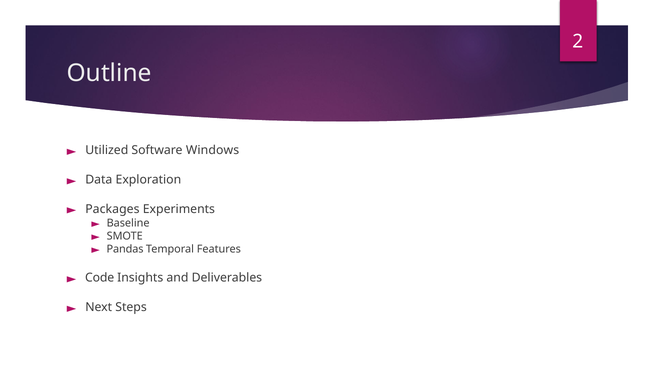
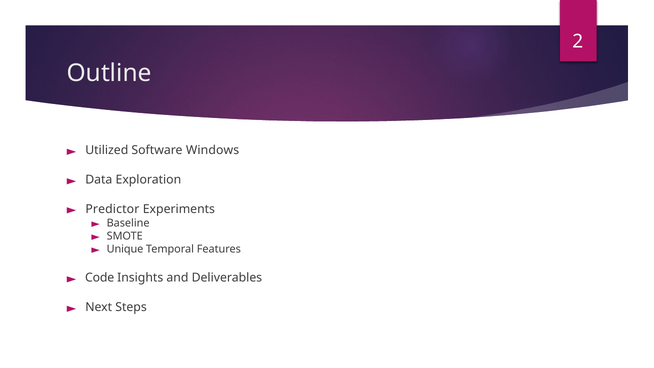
Packages: Packages -> Predictor
Pandas: Pandas -> Unique
